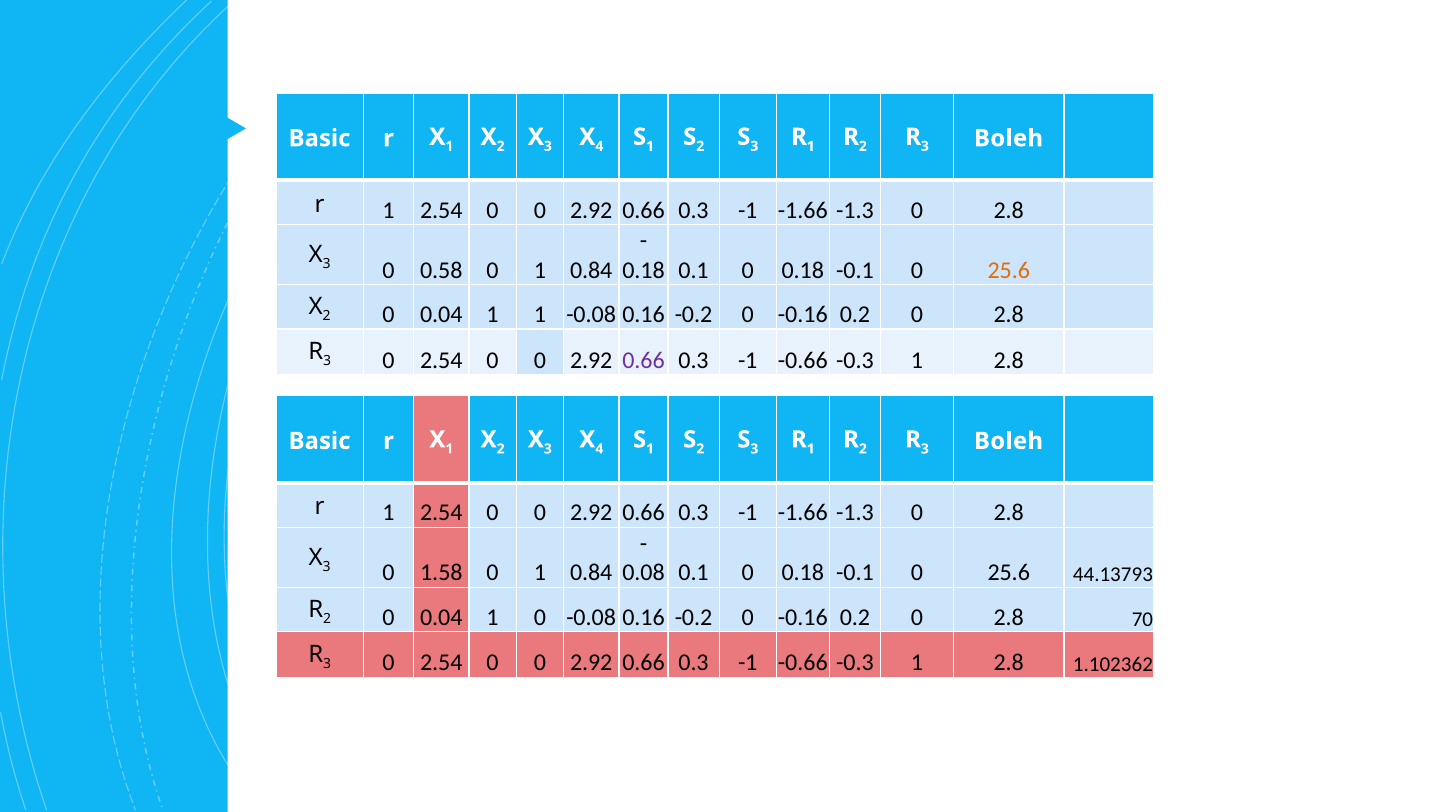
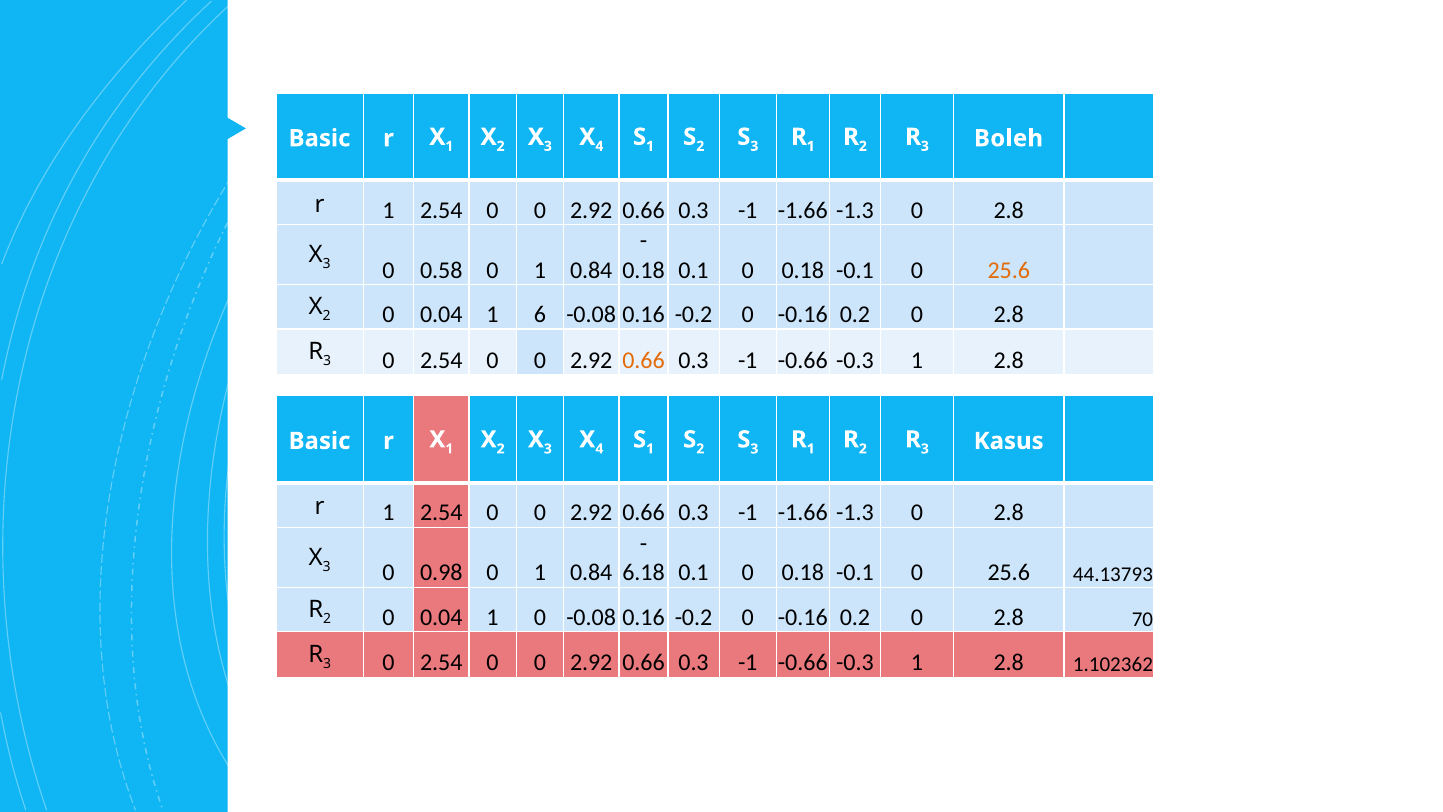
1 1: 1 -> 6
0.66 at (644, 360) colour: purple -> orange
Boleh at (1009, 441): Boleh -> Kasus
1.58: 1.58 -> 0.98
0.08: 0.08 -> 6.18
